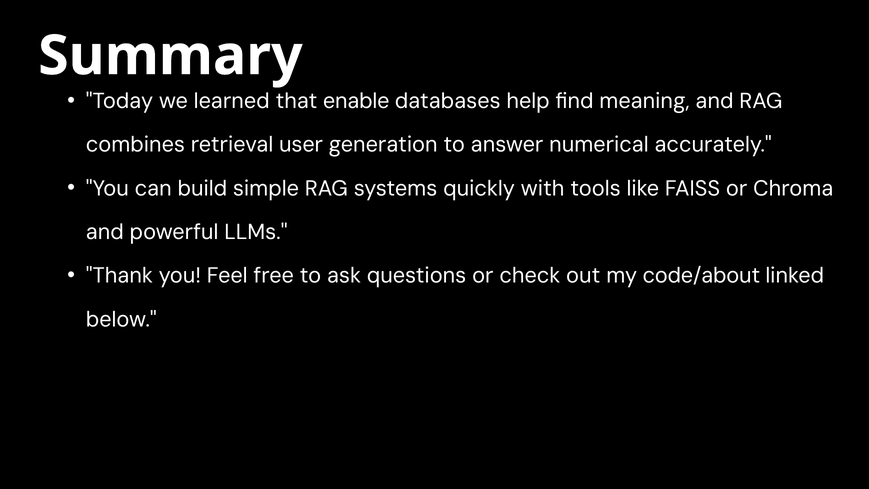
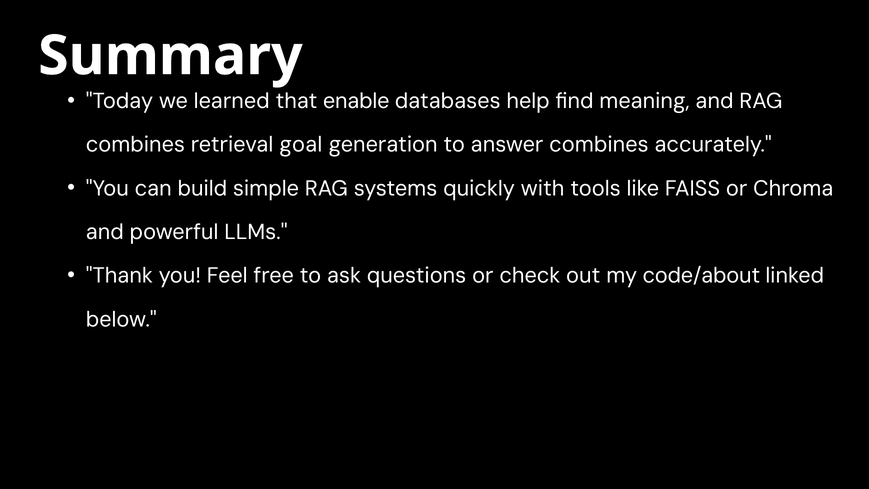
user: user -> goal
answer numerical: numerical -> combines
